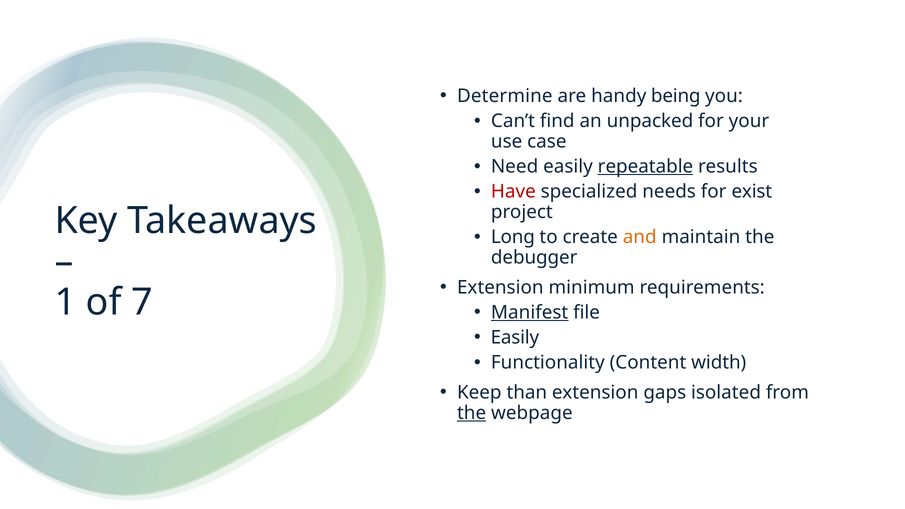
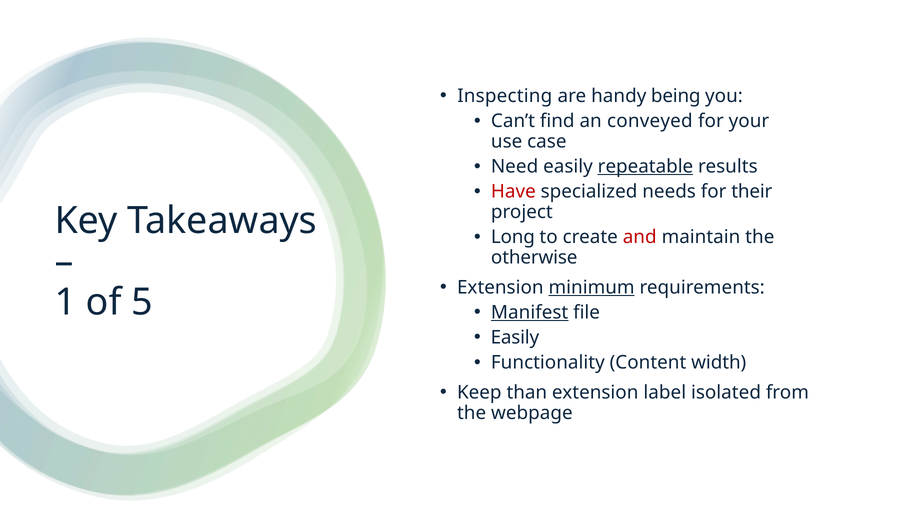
Determine: Determine -> Inspecting
unpacked: unpacked -> conveyed
exist: exist -> their
and colour: orange -> red
debugger: debugger -> otherwise
minimum underline: none -> present
7: 7 -> 5
gaps: gaps -> label
the at (472, 413) underline: present -> none
